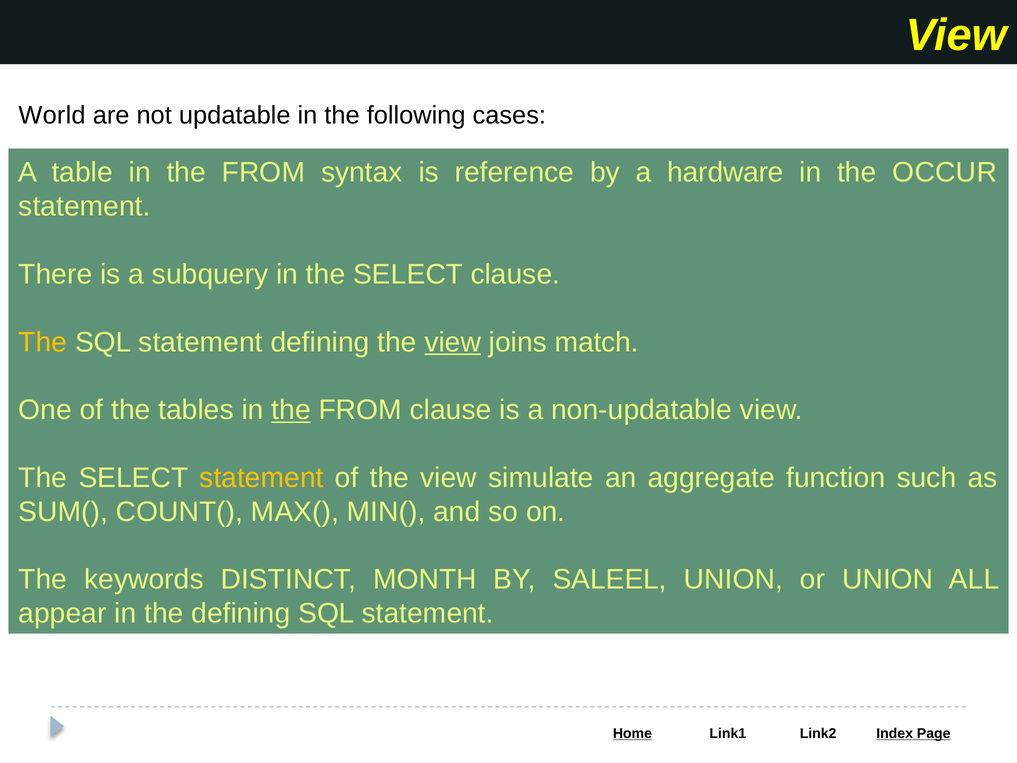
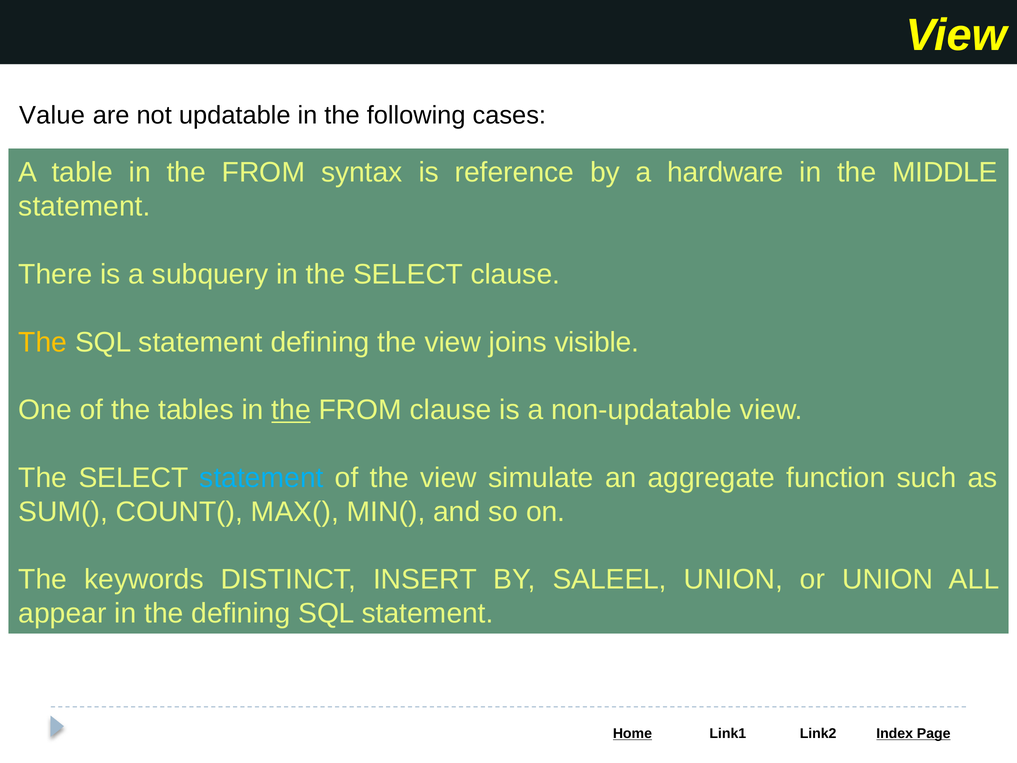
World: World -> Value
OCCUR: OCCUR -> MIDDLE
view at (453, 342) underline: present -> none
match: match -> visible
statement at (262, 478) colour: yellow -> light blue
MONTH: MONTH -> INSERT
